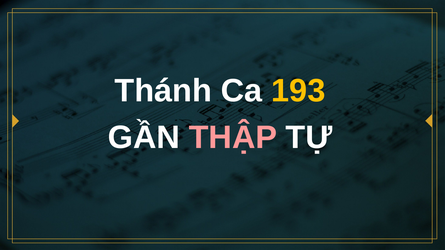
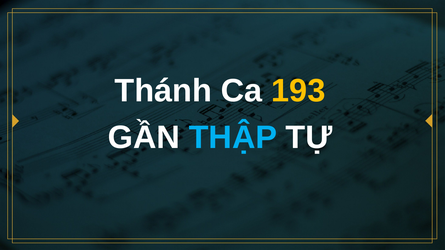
THẬP colour: pink -> light blue
